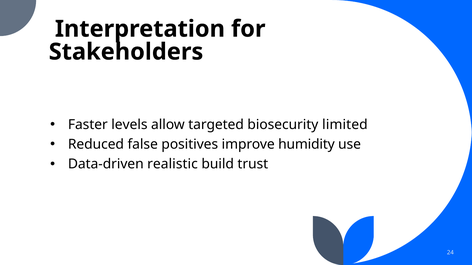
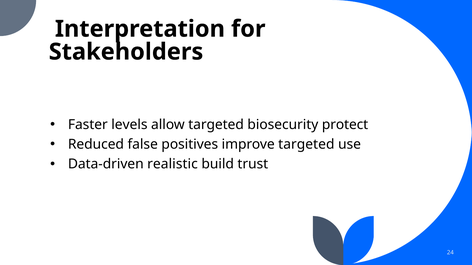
limited: limited -> protect
improve humidity: humidity -> targeted
